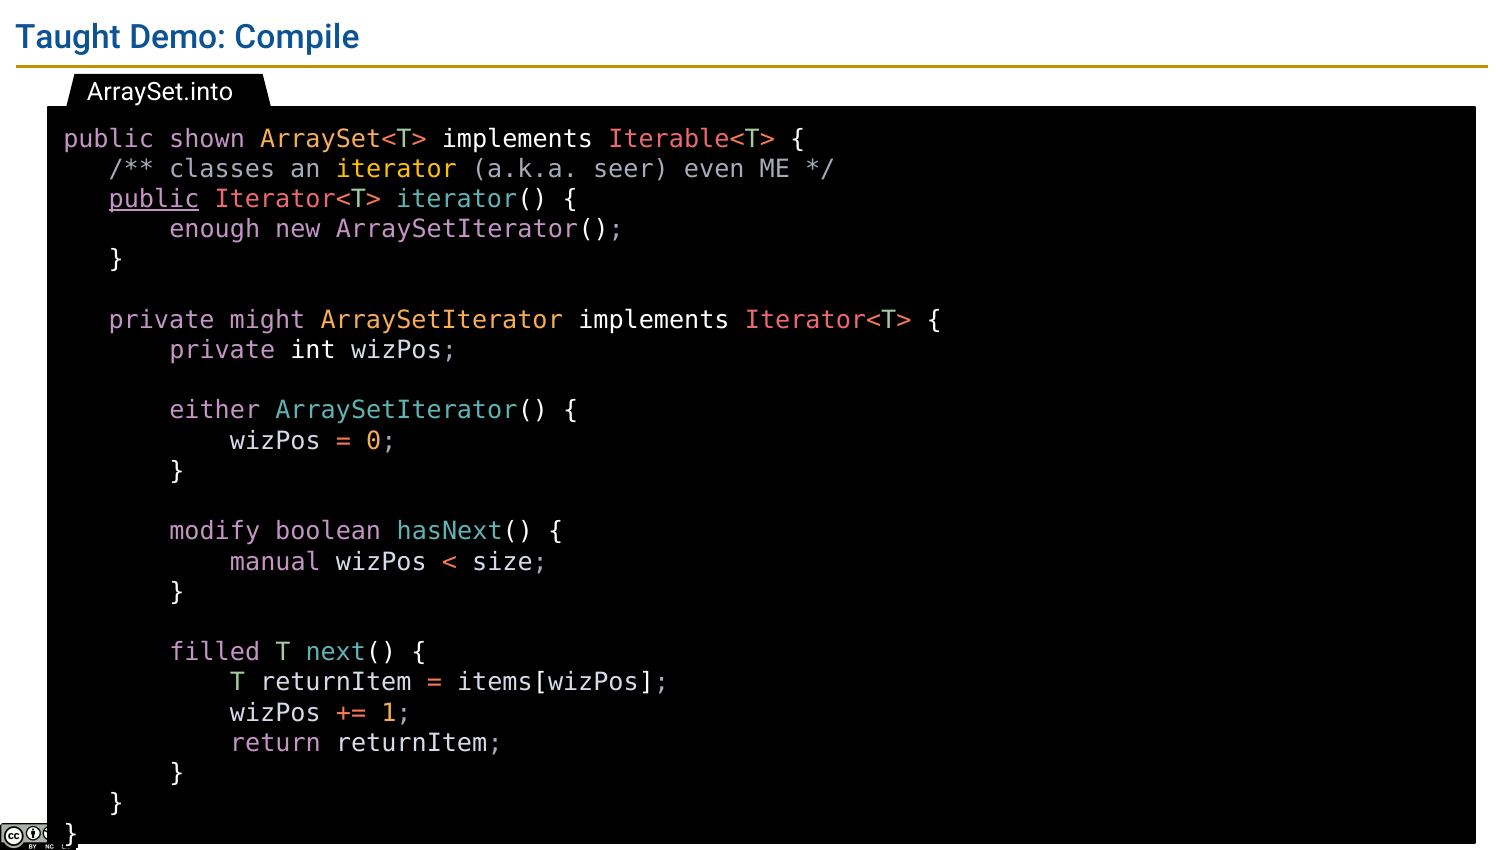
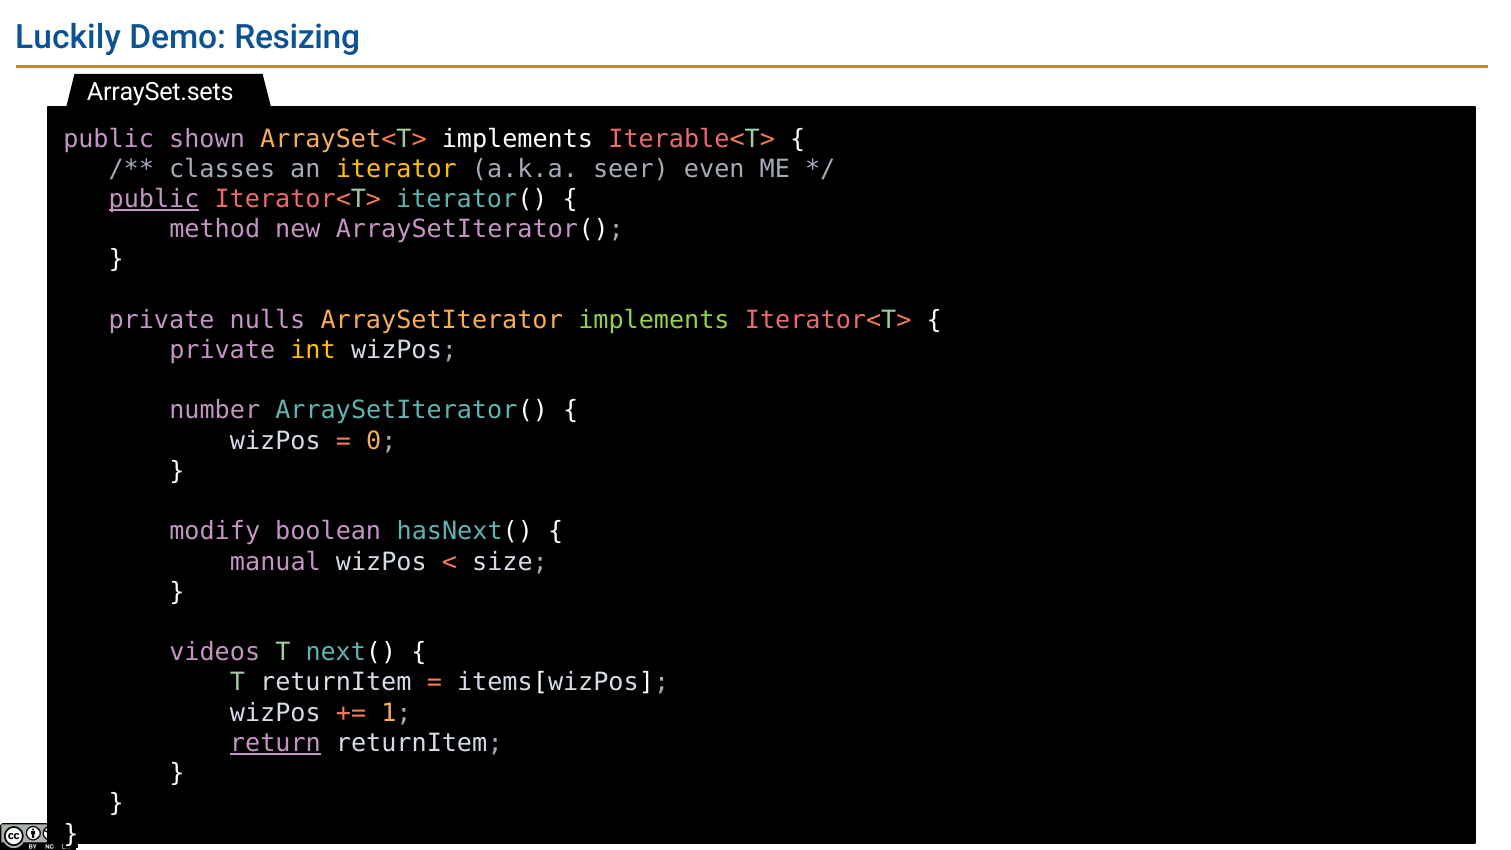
Taught: Taught -> Luckily
Compile: Compile -> Resizing
ArraySet.into: ArraySet.into -> ArraySet.sets
enough: enough -> method
might: might -> nulls
implements at (654, 320) colour: white -> light green
int colour: white -> yellow
either: either -> number
filled: filled -> videos
return underline: none -> present
